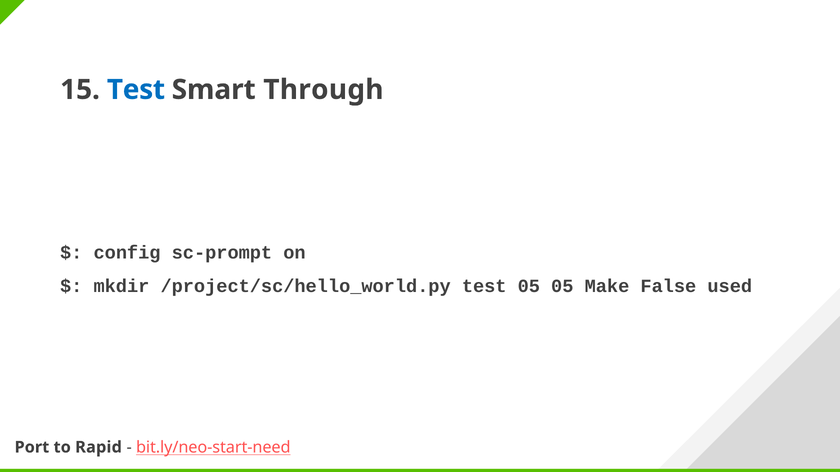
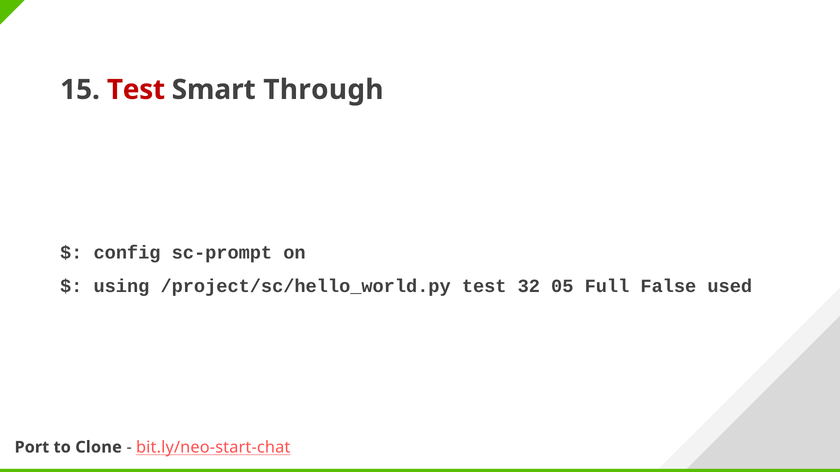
Test at (136, 90) colour: blue -> red
mkdir: mkdir -> using
test 05: 05 -> 32
Make: Make -> Full
Rapid: Rapid -> Clone
bit.ly/neo-start-need: bit.ly/neo-start-need -> bit.ly/neo-start-chat
